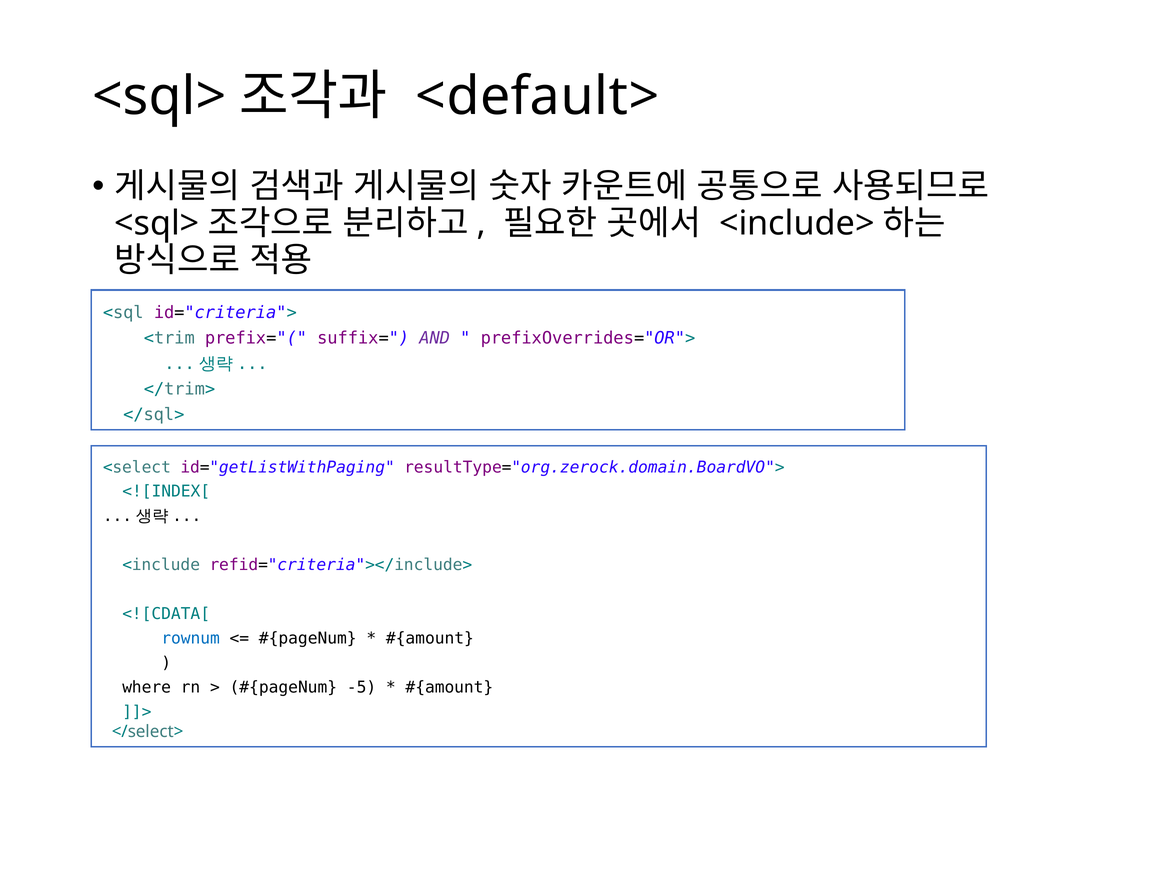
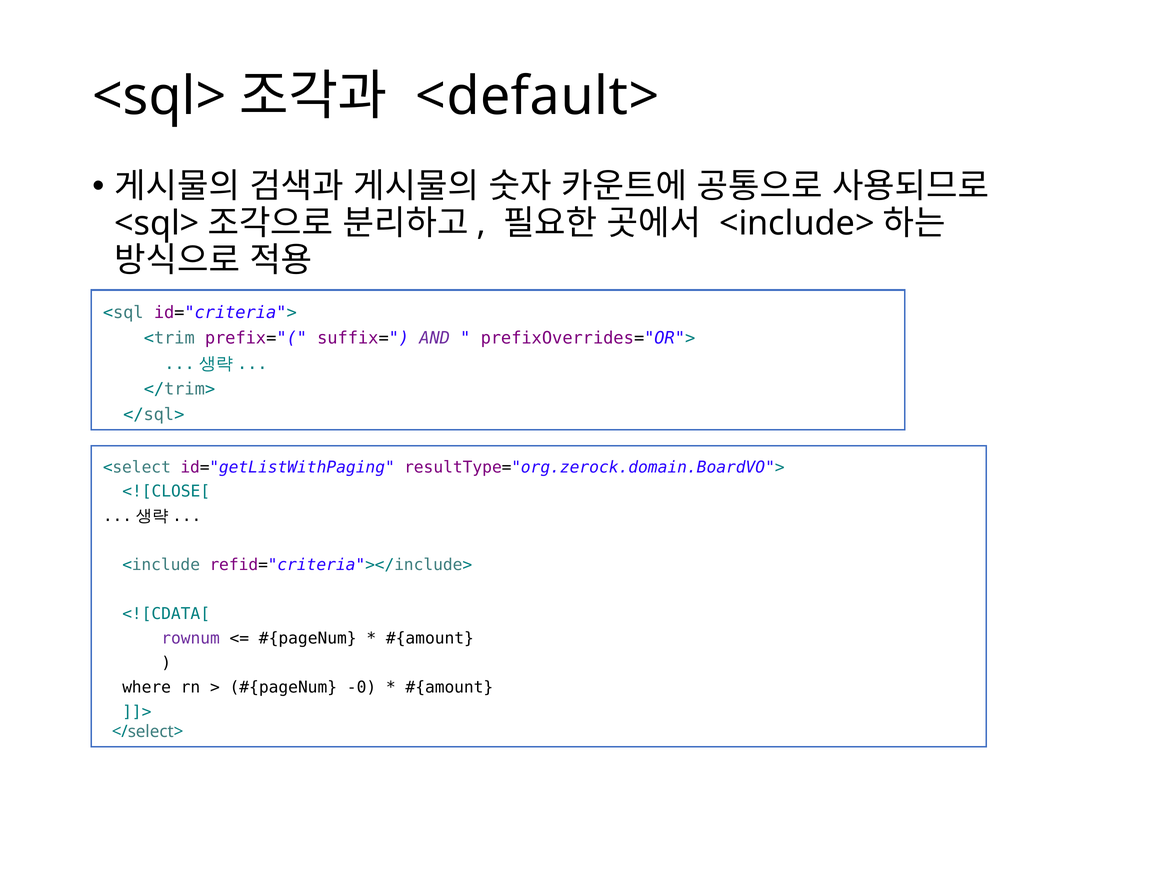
<![INDEX[: <![INDEX[ -> <![CLOSE[
rownum colour: blue -> purple
-5: -5 -> -0
